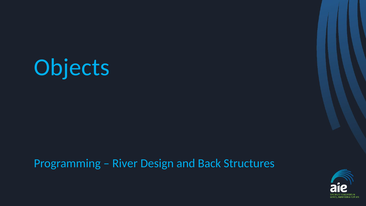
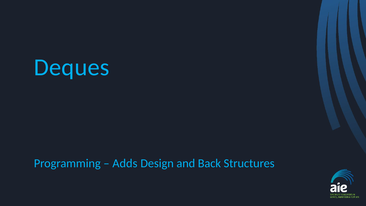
Objects: Objects -> Deques
River: River -> Adds
